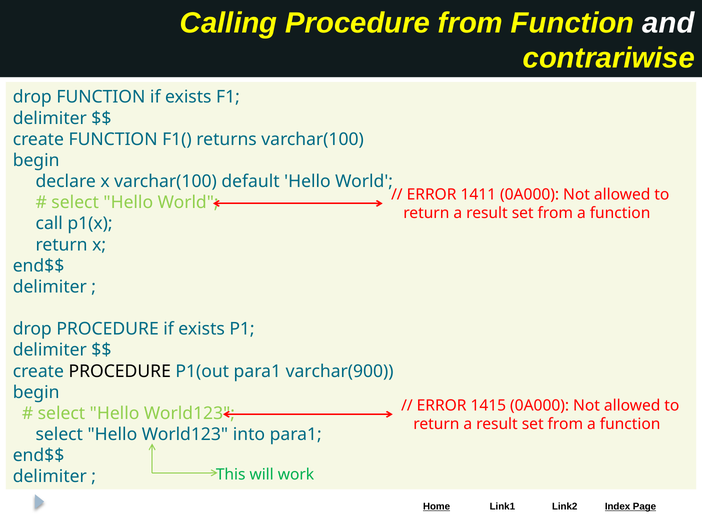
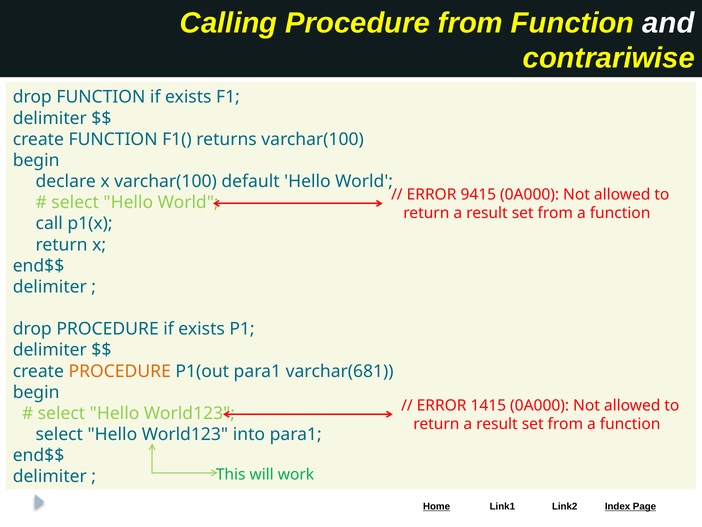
1411: 1411 -> 9415
PROCEDURE at (120, 371) colour: black -> orange
varchar(900: varchar(900 -> varchar(681
